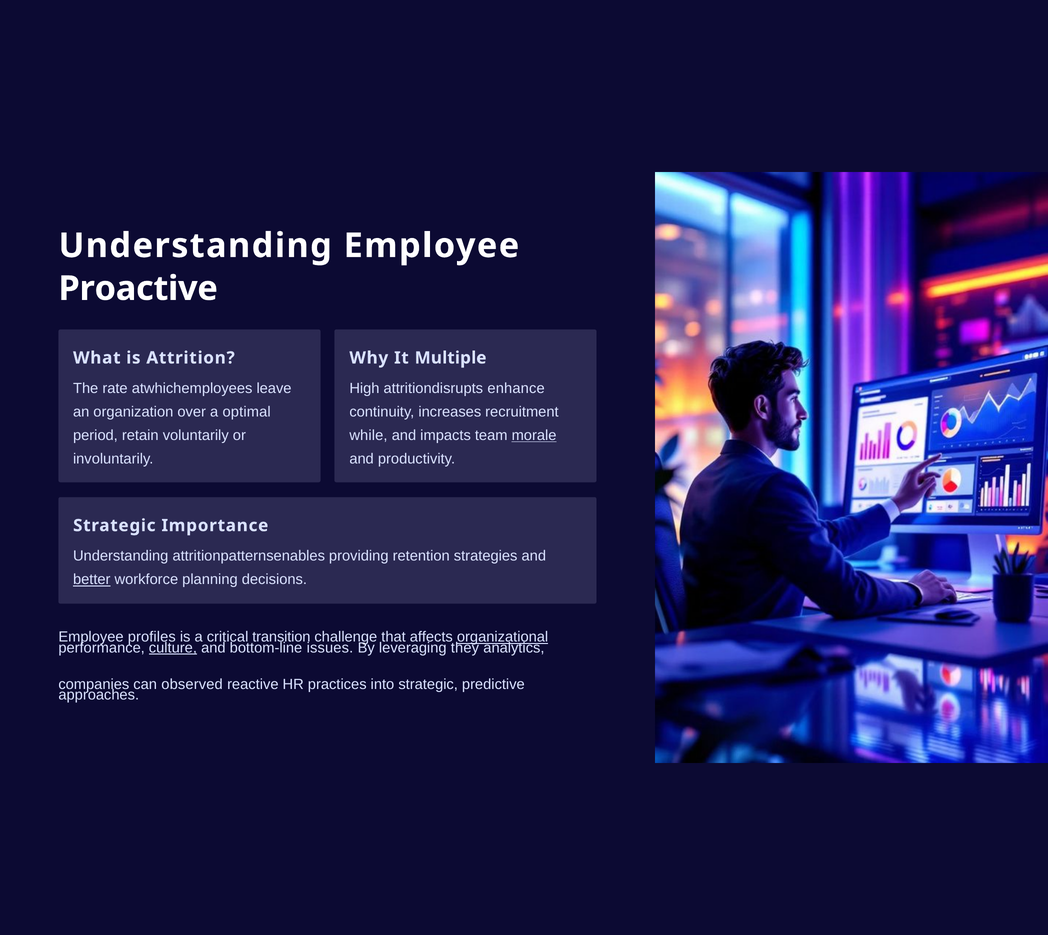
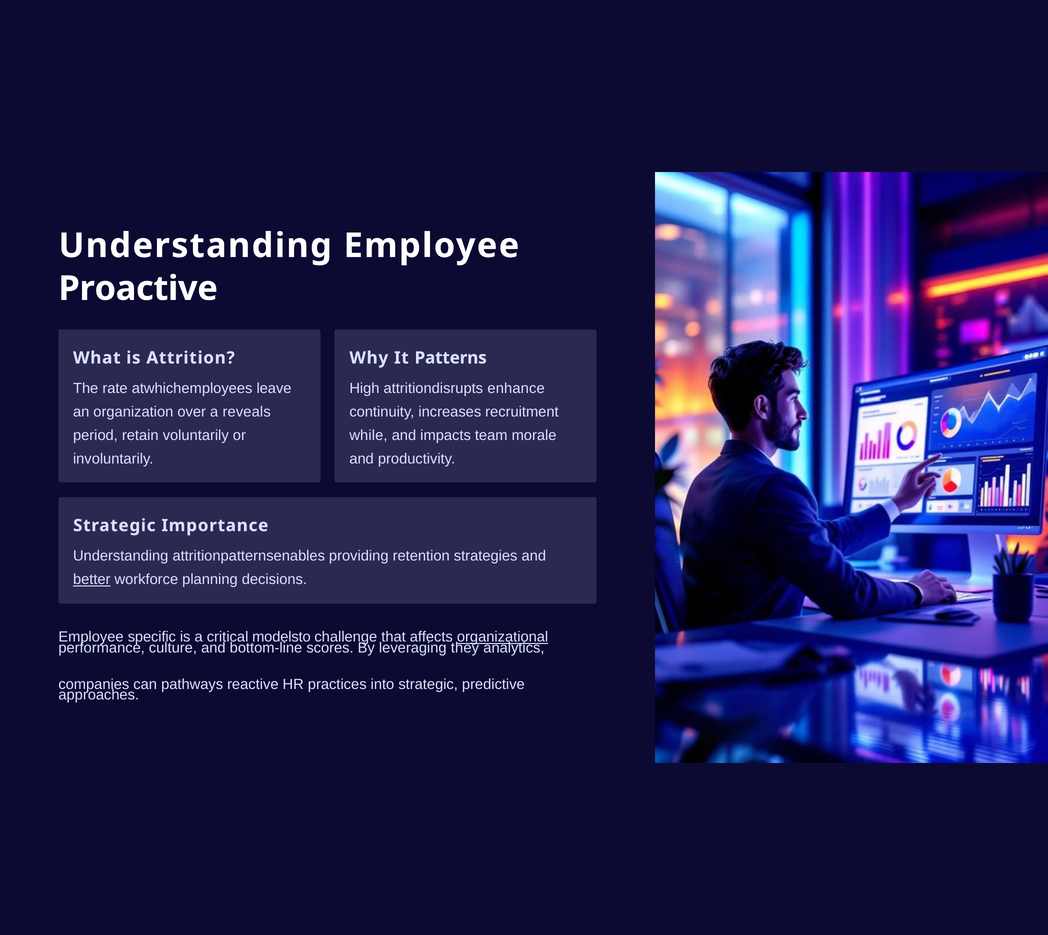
Multiple: Multiple -> Patterns
optimal: optimal -> reveals
morale underline: present -> none
profiles: profiles -> specific
transition: transition -> modelsto
culture underline: present -> none
issues: issues -> scores
observed: observed -> pathways
